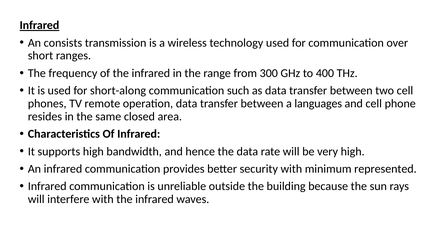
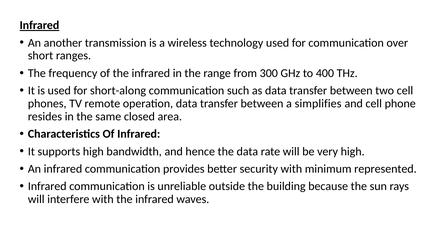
consists: consists -> another
languages: languages -> simplifies
